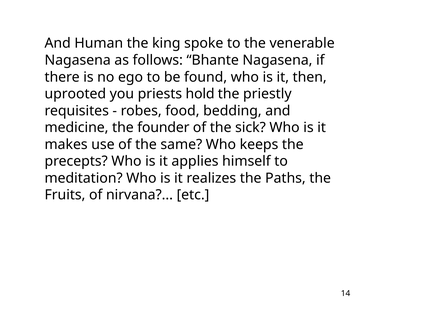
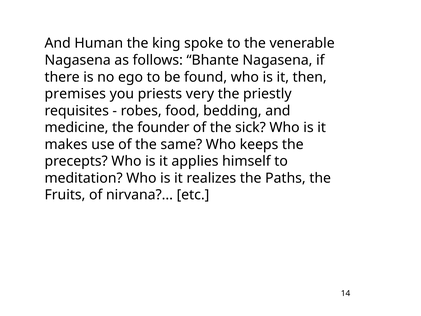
uprooted: uprooted -> premises
hold: hold -> very
